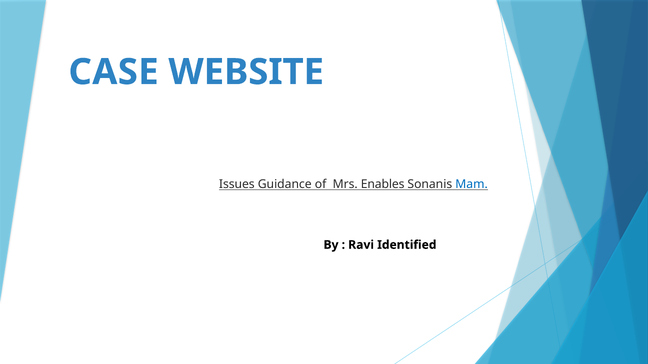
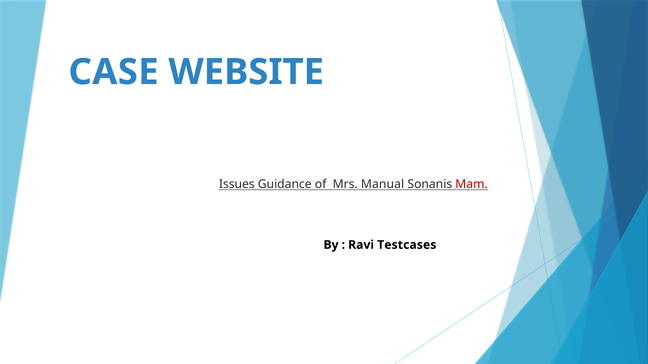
Enables: Enables -> Manual
Mam colour: blue -> red
Identified: Identified -> Testcases
